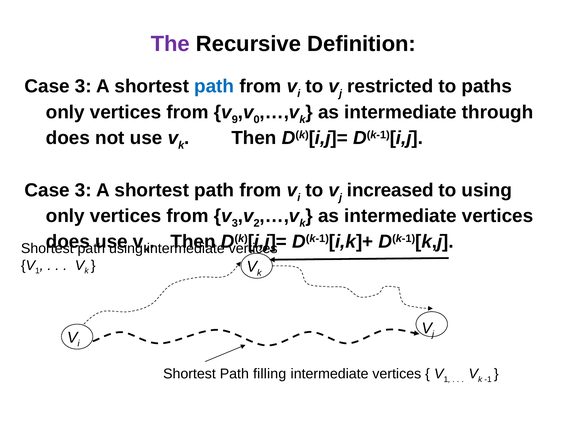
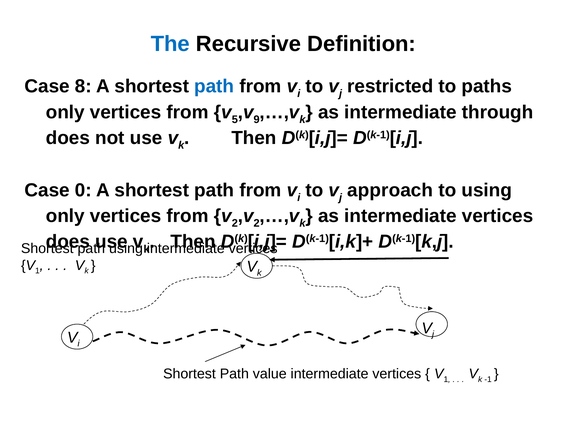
The colour: purple -> blue
3 at (83, 86): 3 -> 8
9: 9 -> 5
0: 0 -> 9
3 at (83, 190): 3 -> 0
increased: increased -> approach
3 at (235, 223): 3 -> 2
filling: filling -> value
